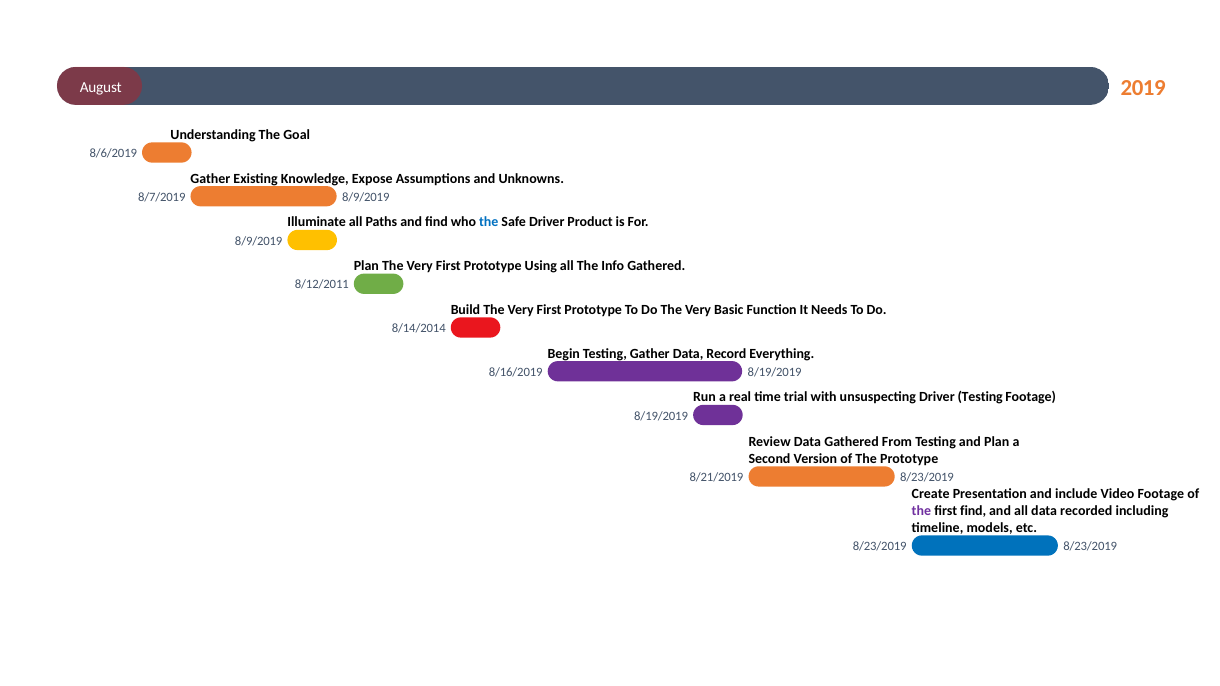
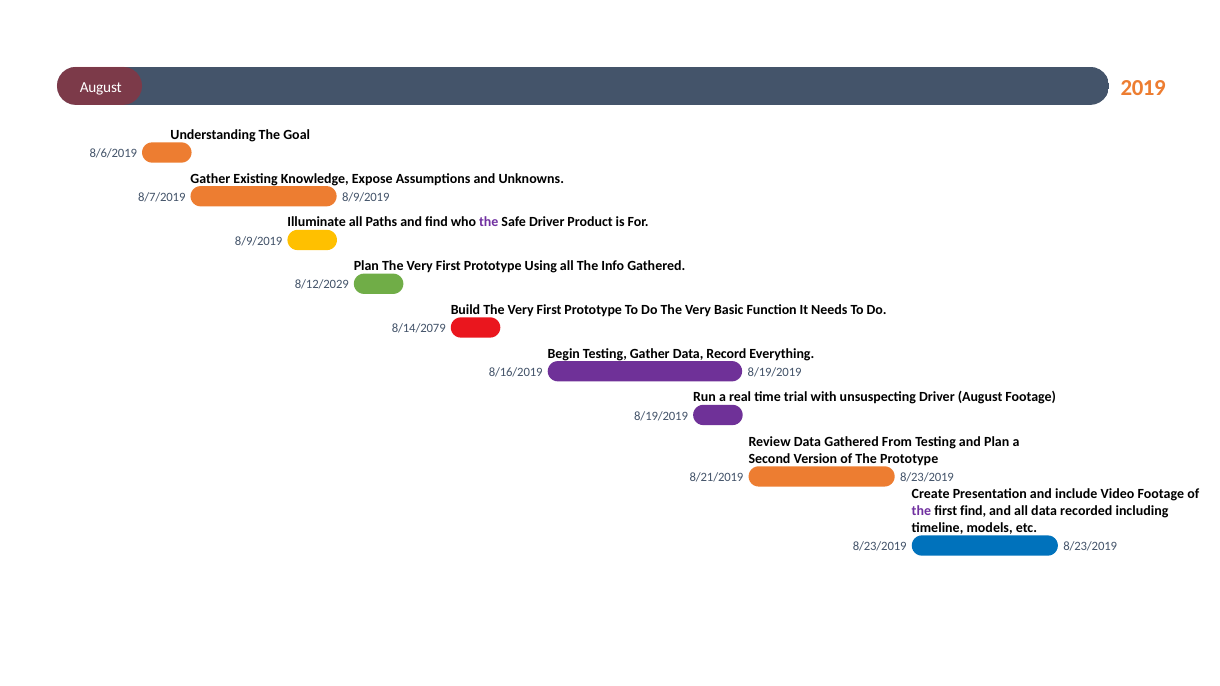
the at (489, 222) colour: blue -> purple
8/12/2011: 8/12/2011 -> 8/12/2029
8/14/2014: 8/14/2014 -> 8/14/2079
Driver Testing: Testing -> August
